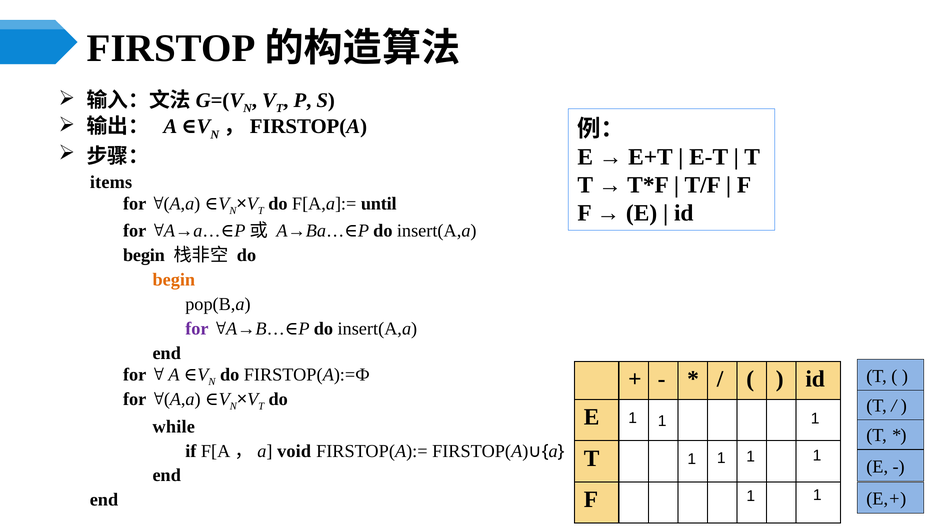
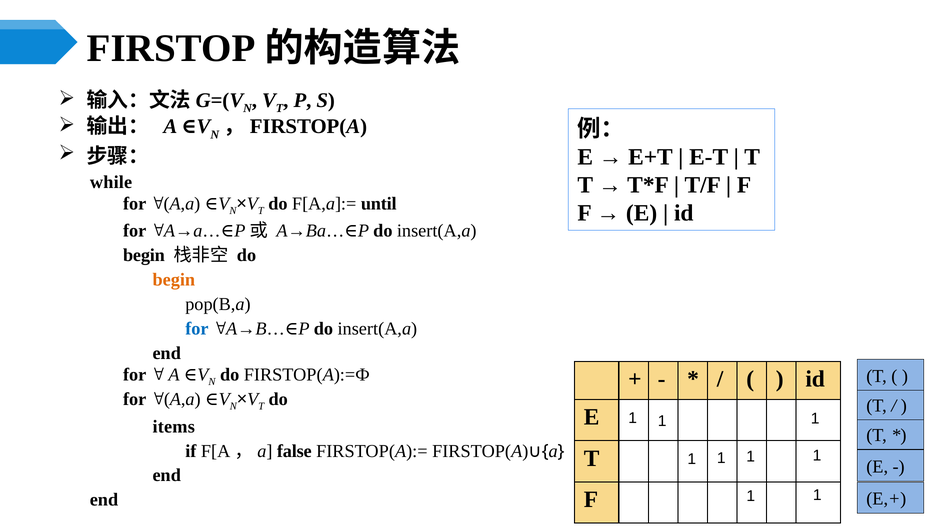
items: items -> while
for at (197, 329) colour: purple -> blue
while: while -> items
void: void -> false
